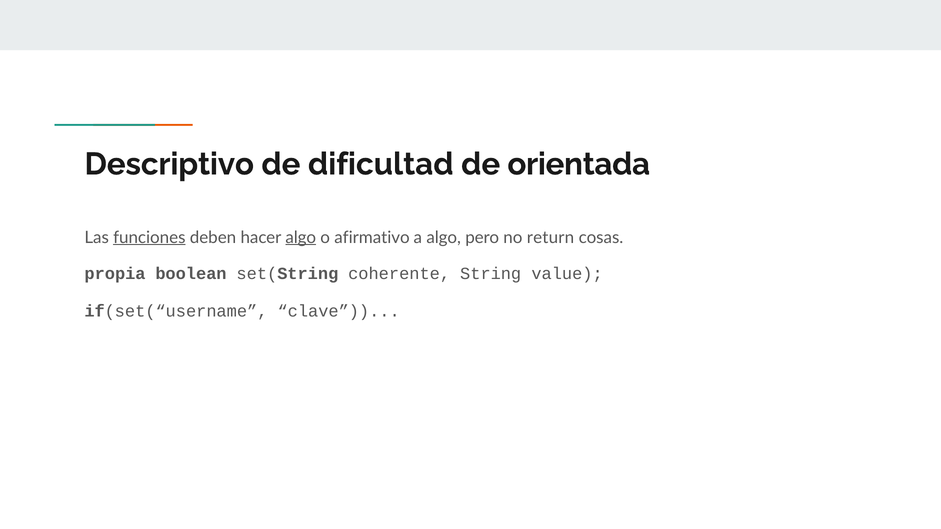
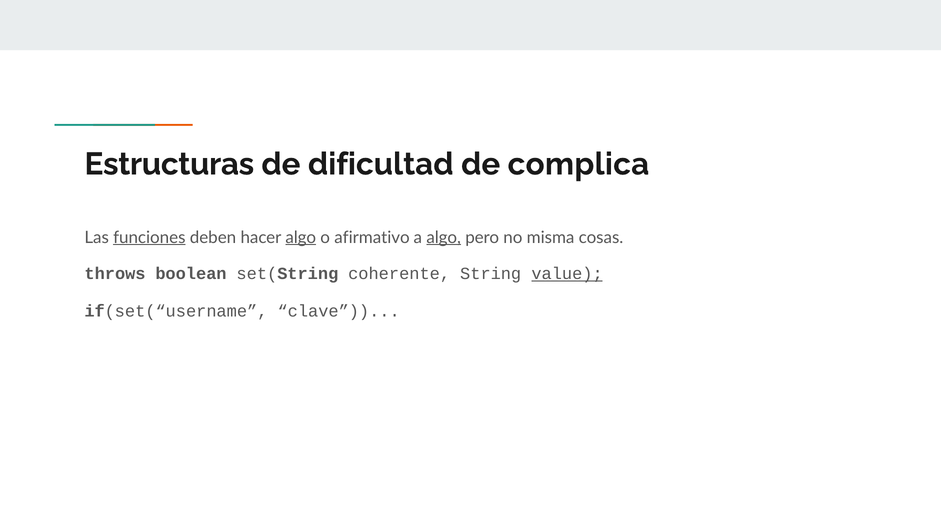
Descriptivo: Descriptivo -> Estructuras
orientada: orientada -> complica
algo at (444, 238) underline: none -> present
return: return -> misma
propia: propia -> throws
value underline: none -> present
